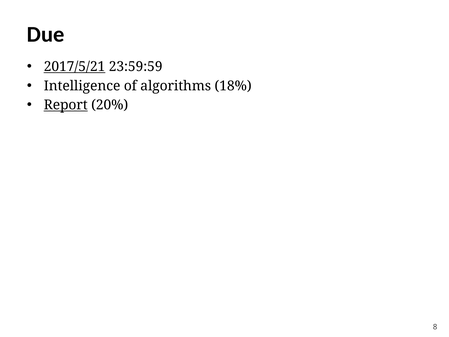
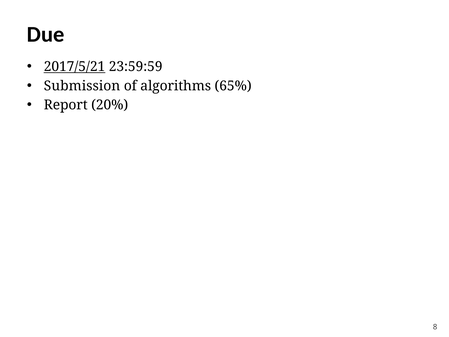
Intelligence: Intelligence -> Submission
18%: 18% -> 65%
Report underline: present -> none
